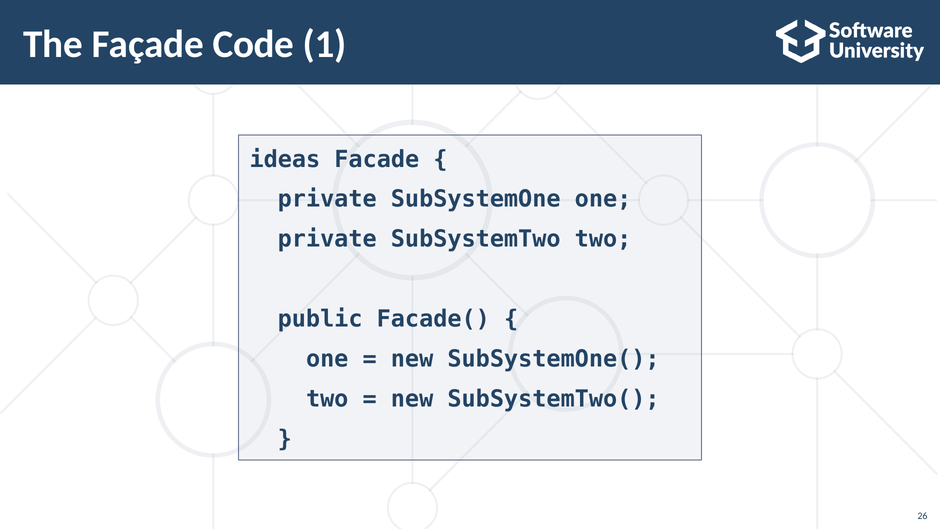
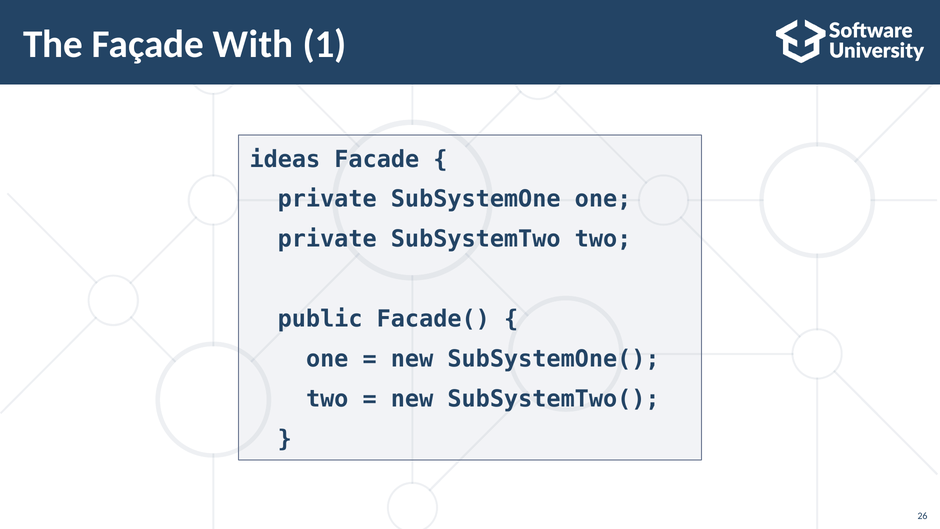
Code: Code -> With
